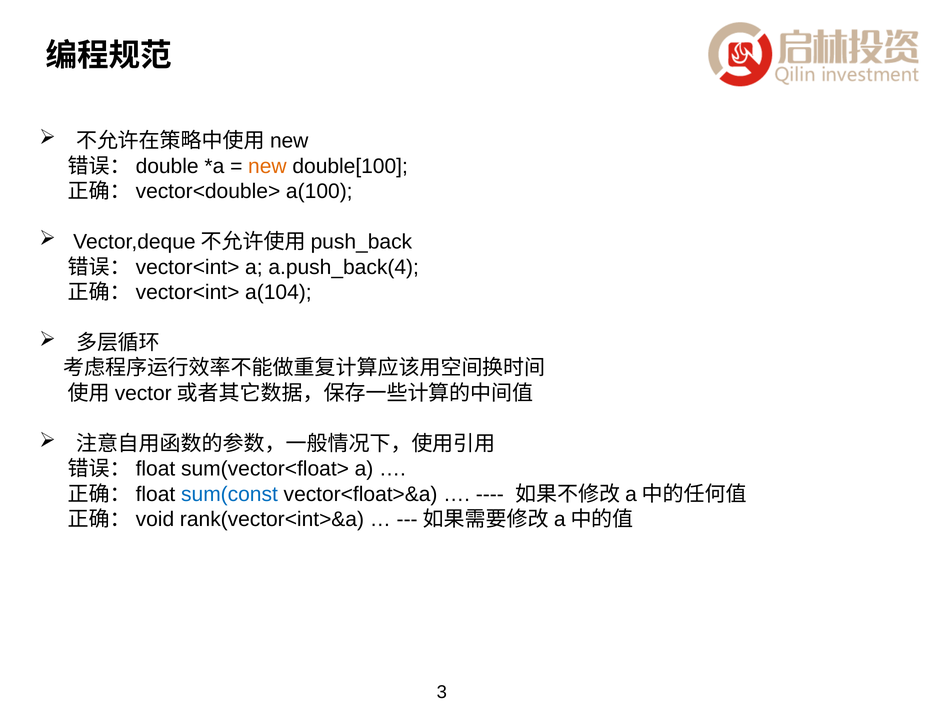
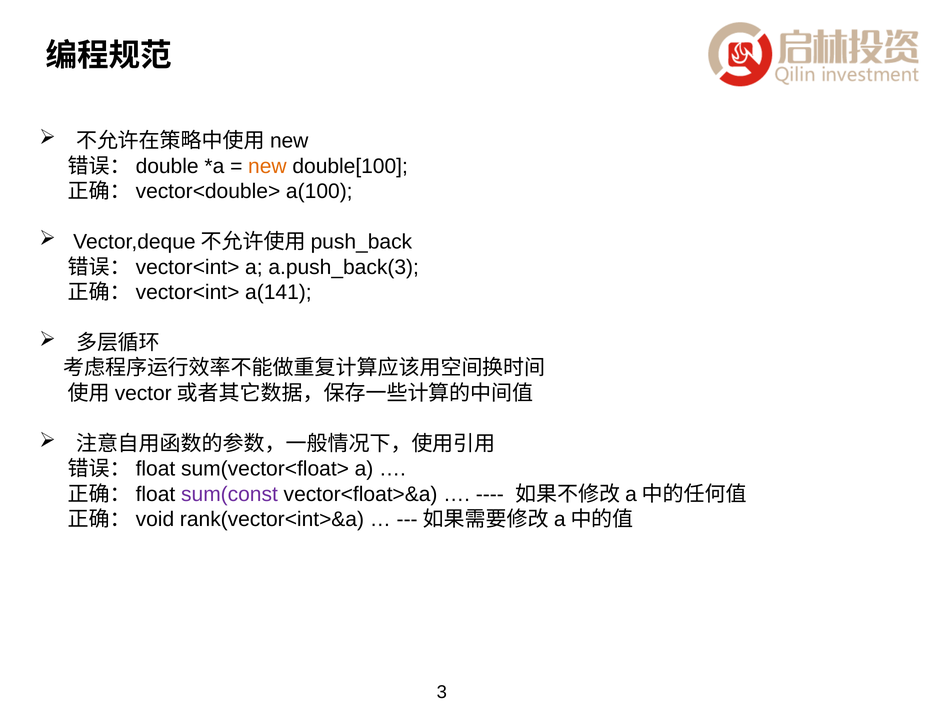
a.push_back(4: a.push_back(4 -> a.push_back(3
a(104: a(104 -> a(141
sum(const colour: blue -> purple
